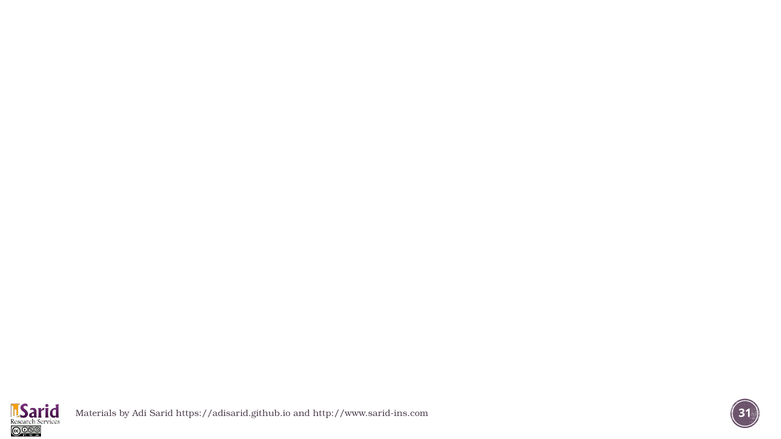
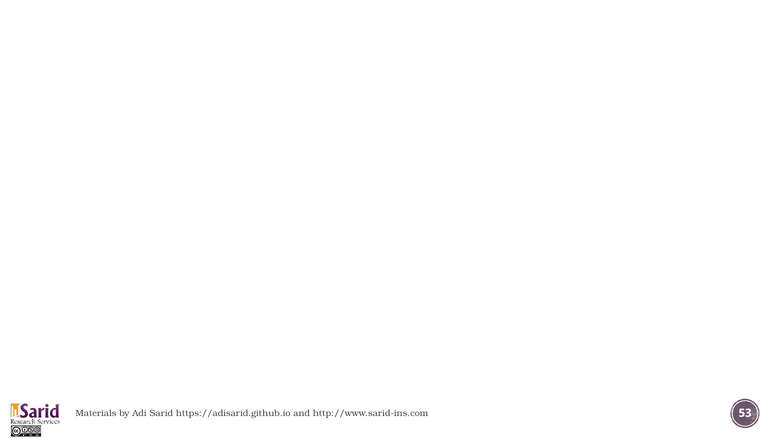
31: 31 -> 53
